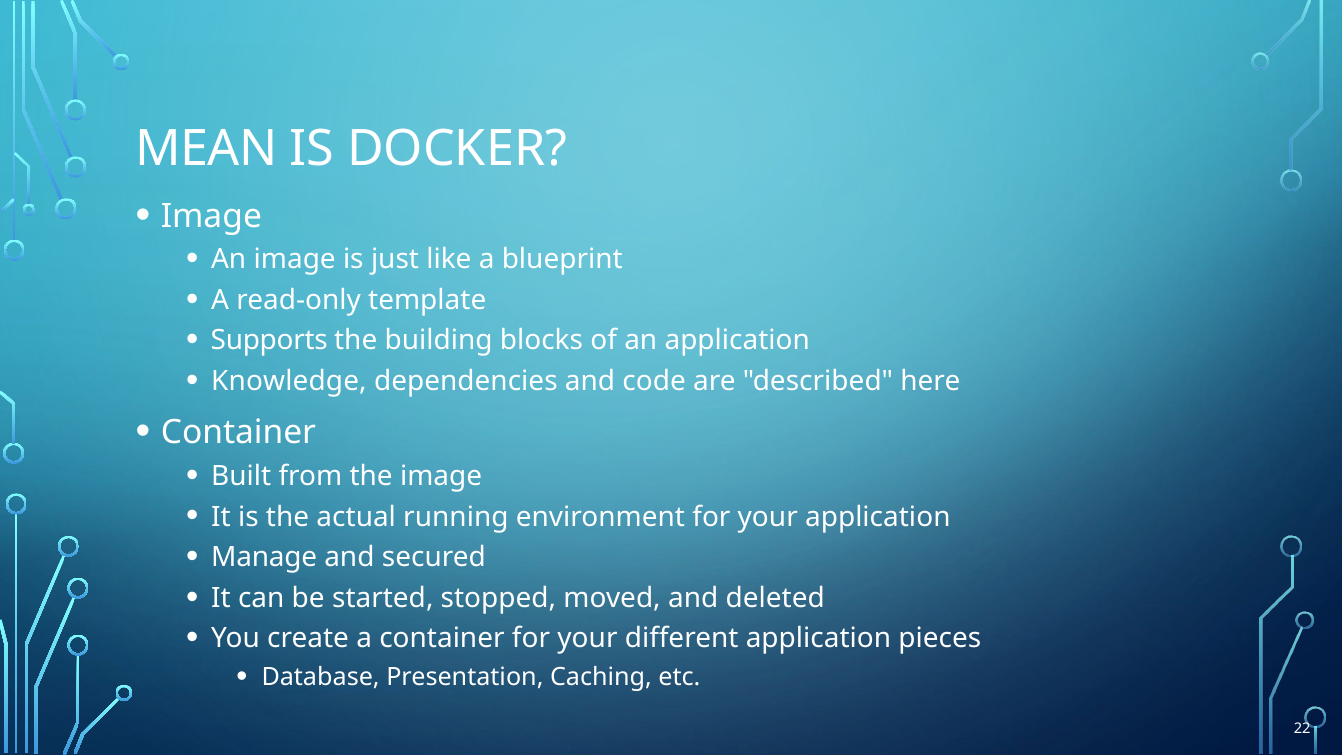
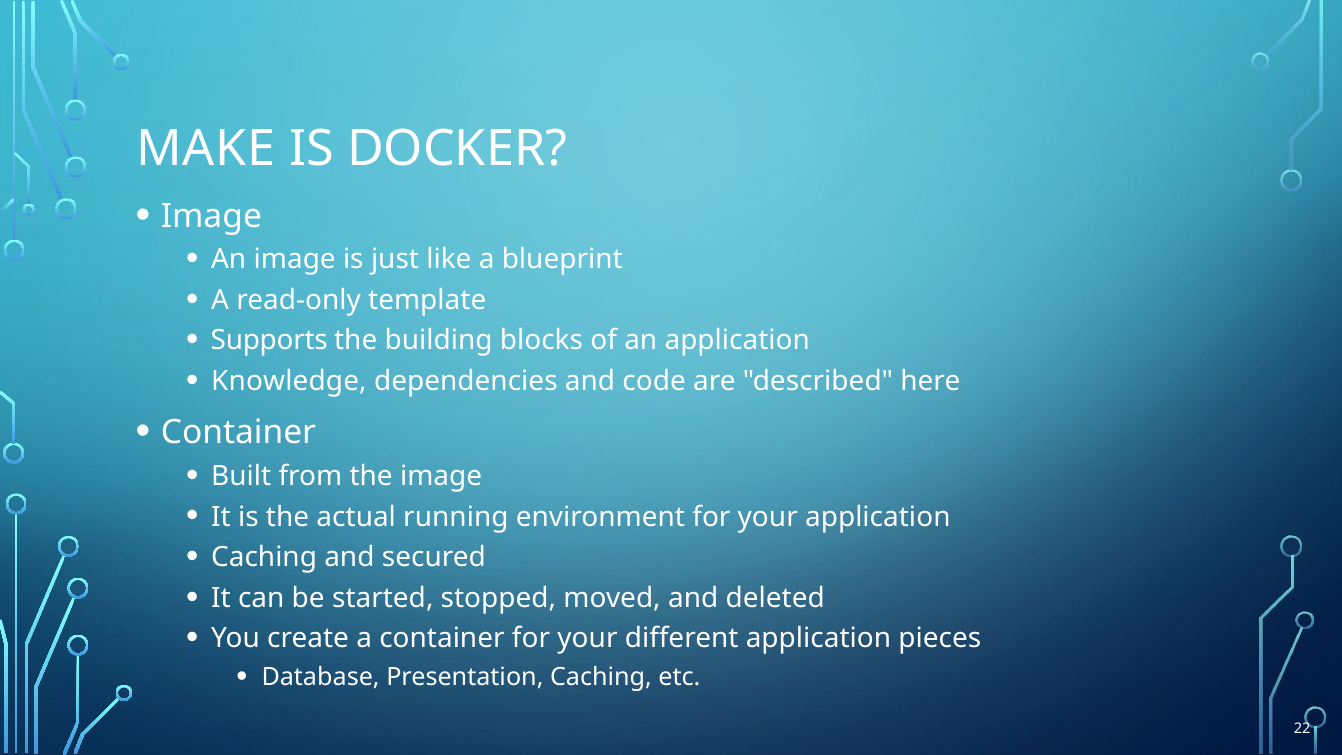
MEAN: MEAN -> MAKE
Manage at (264, 557): Manage -> Caching
